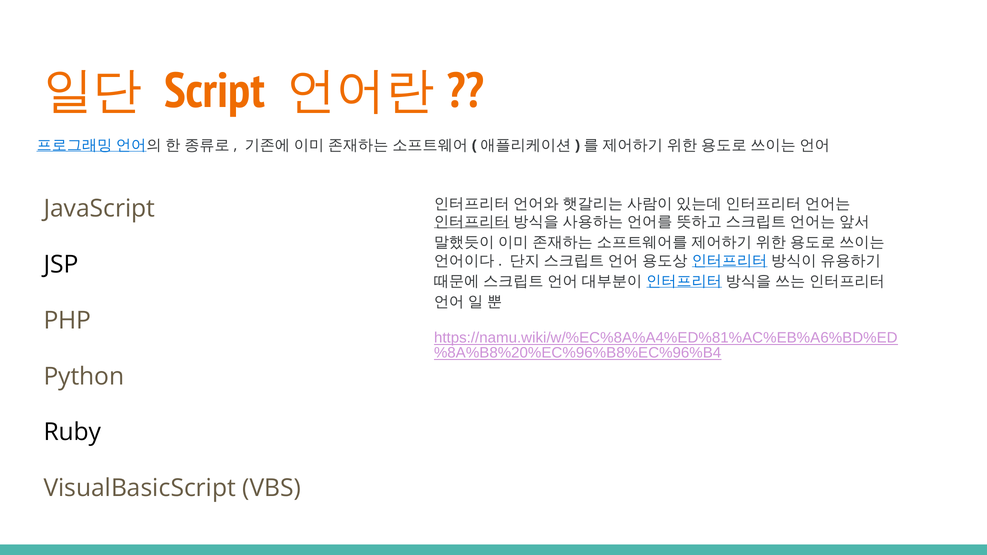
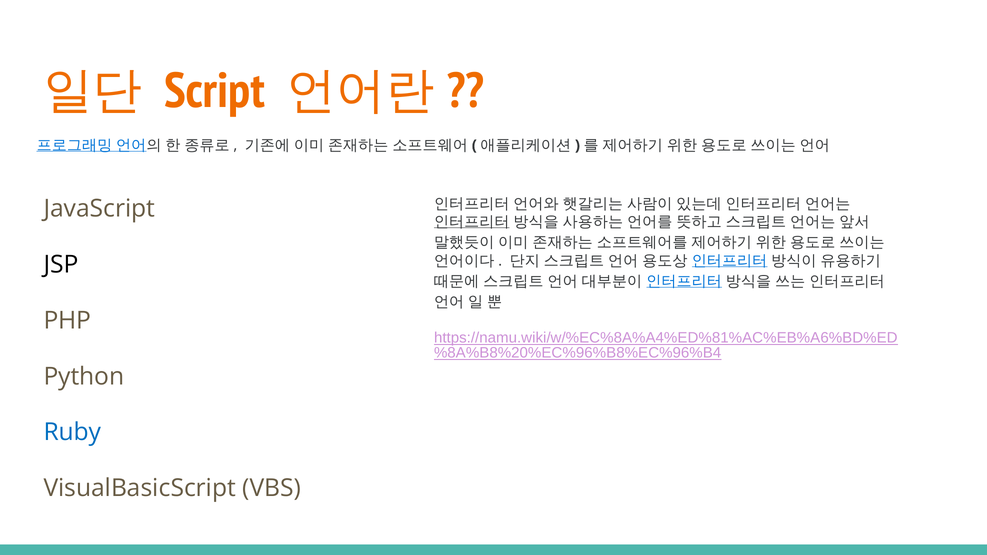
Ruby colour: black -> blue
